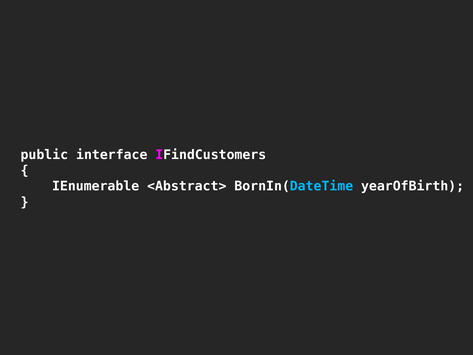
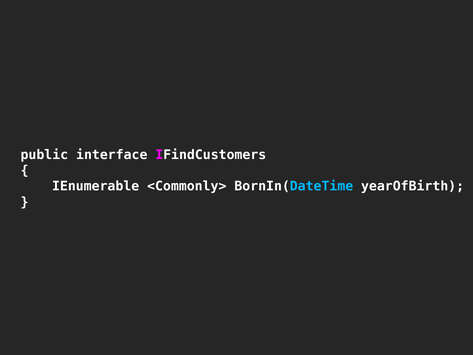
<Abstract>: <Abstract> -> <Commonly>
